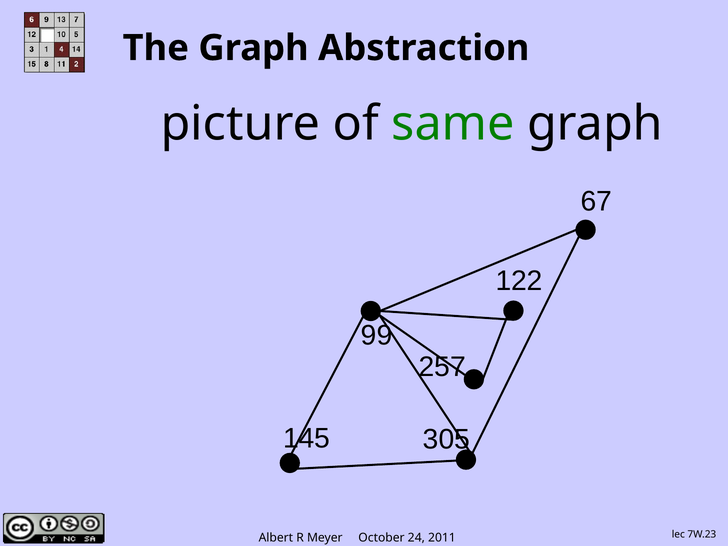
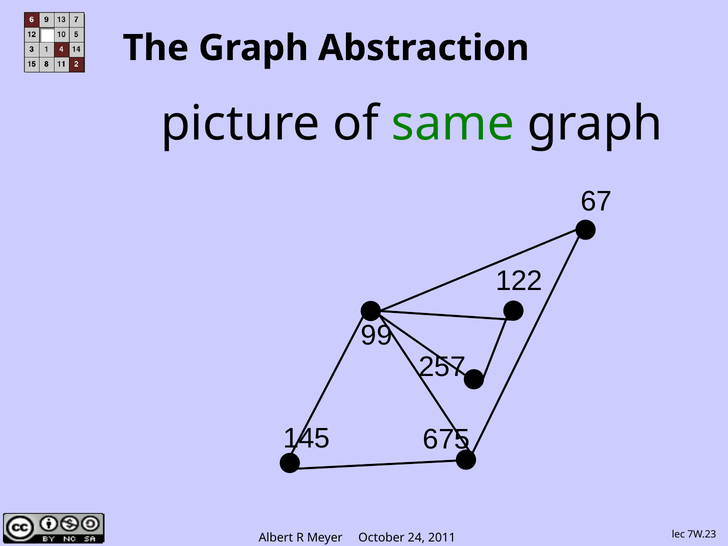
305: 305 -> 675
